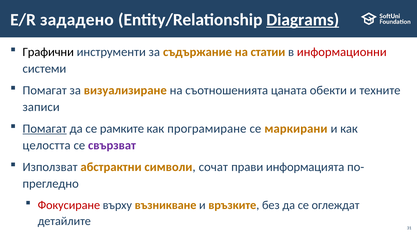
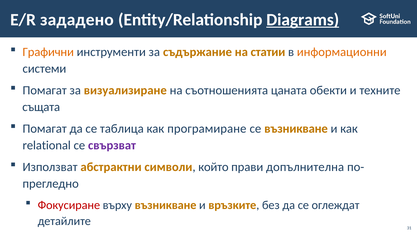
Графични colour: black -> orange
информационни colour: red -> orange
записи: записи -> същата
Помагат at (45, 129) underline: present -> none
рамките: рамките -> таблица
се маркирани: маркирани -> възникване
целостта: целостта -> relational
сочат: сочат -> който
информацията: информацията -> допълнителна
